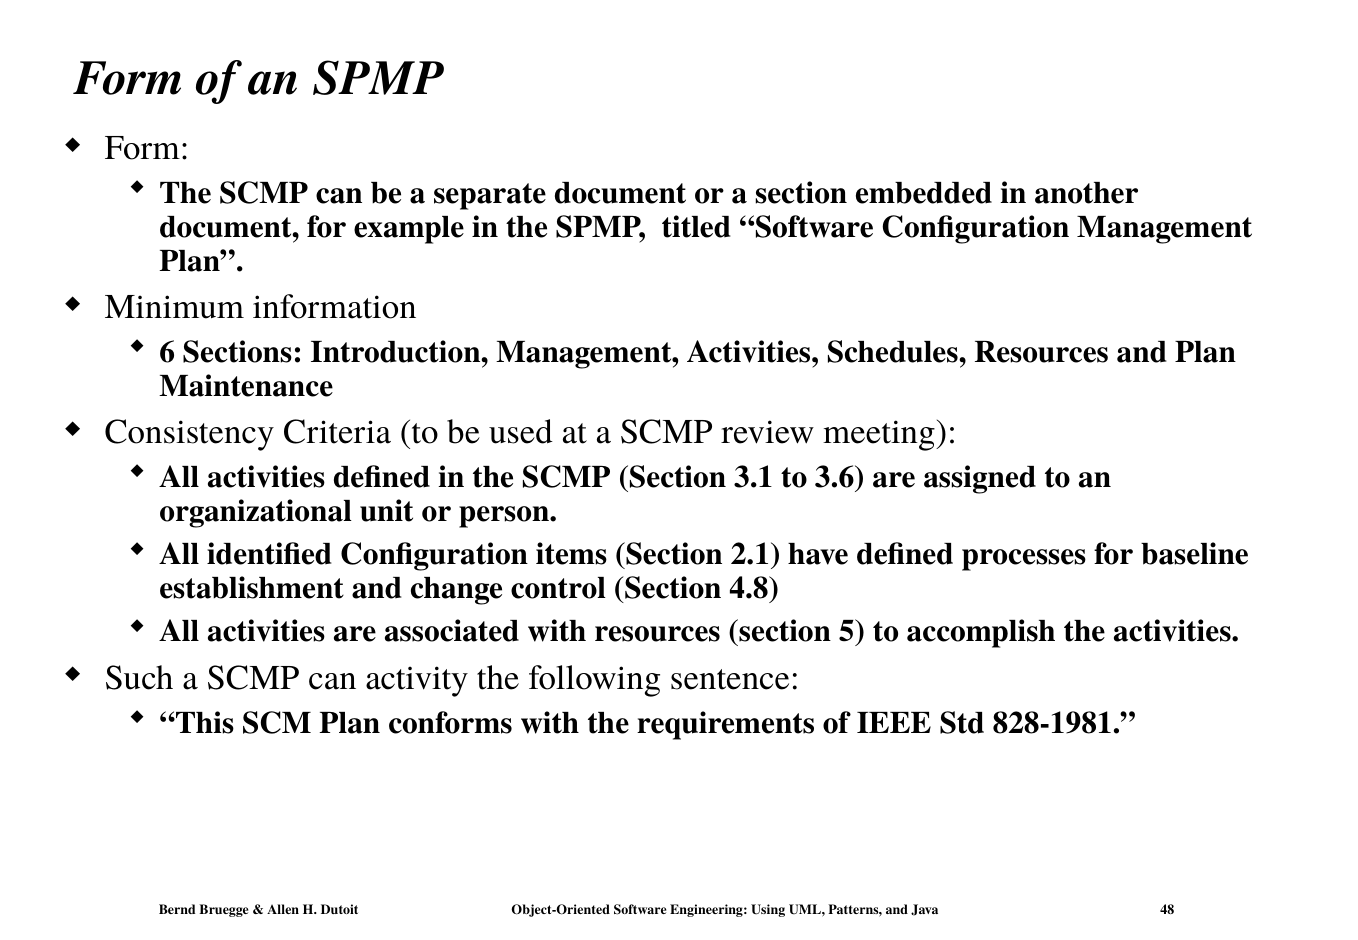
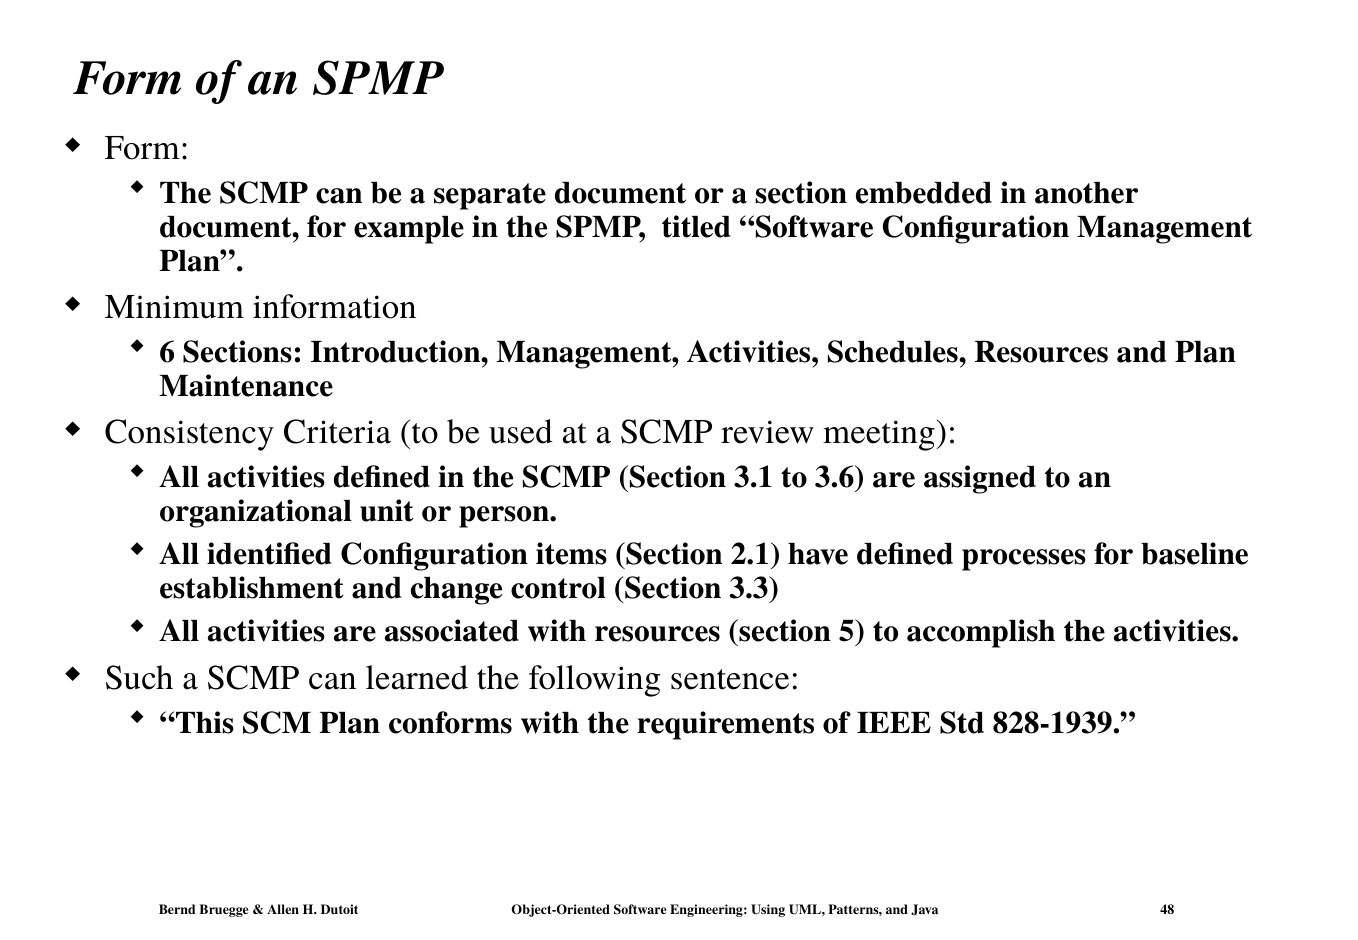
4.8: 4.8 -> 3.3
activity: activity -> learned
828-1981: 828-1981 -> 828-1939
